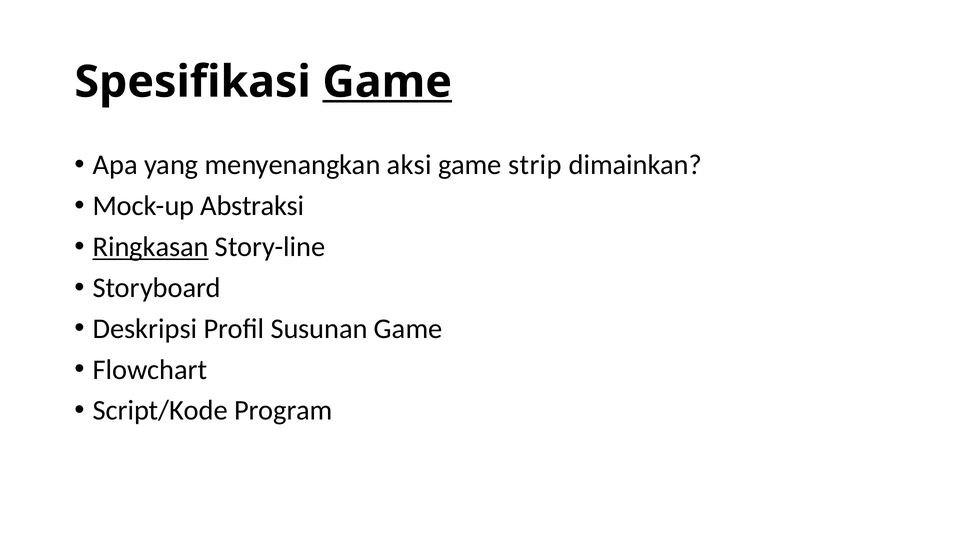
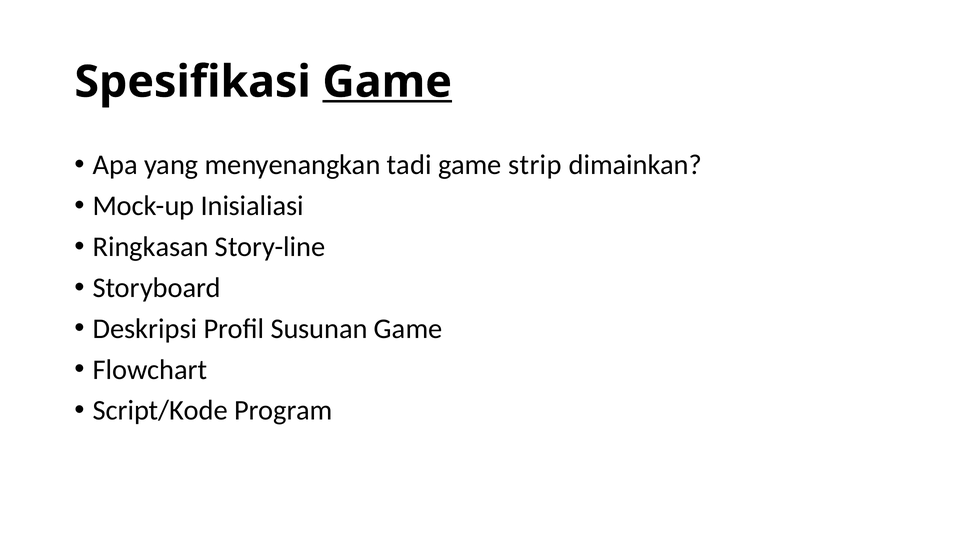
aksi: aksi -> tadi
Abstraksi: Abstraksi -> Inisialiasi
Ringkasan underline: present -> none
